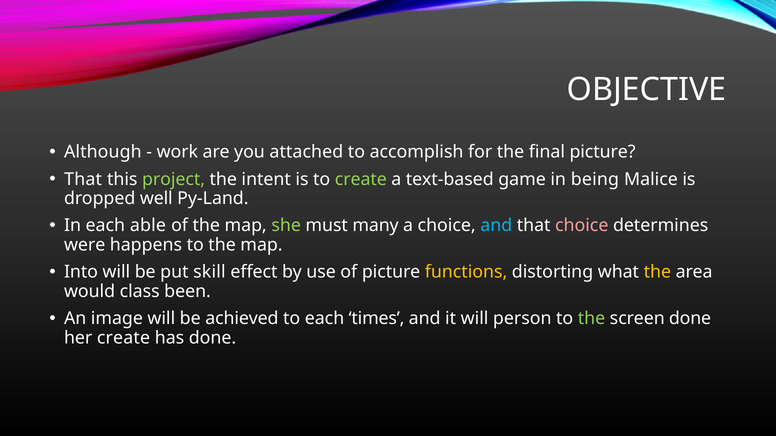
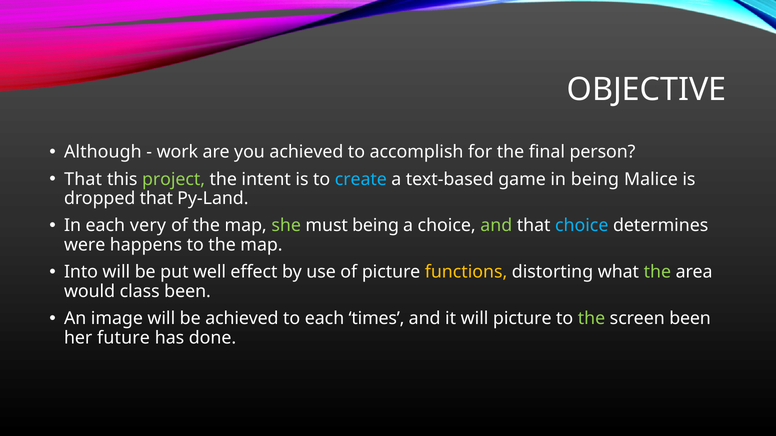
you attached: attached -> achieved
final picture: picture -> person
create at (361, 179) colour: light green -> light blue
dropped well: well -> that
able: able -> very
must many: many -> being
and at (496, 226) colour: light blue -> light green
choice at (582, 226) colour: pink -> light blue
skill: skill -> well
the at (657, 272) colour: yellow -> light green
will person: person -> picture
screen done: done -> been
her create: create -> future
